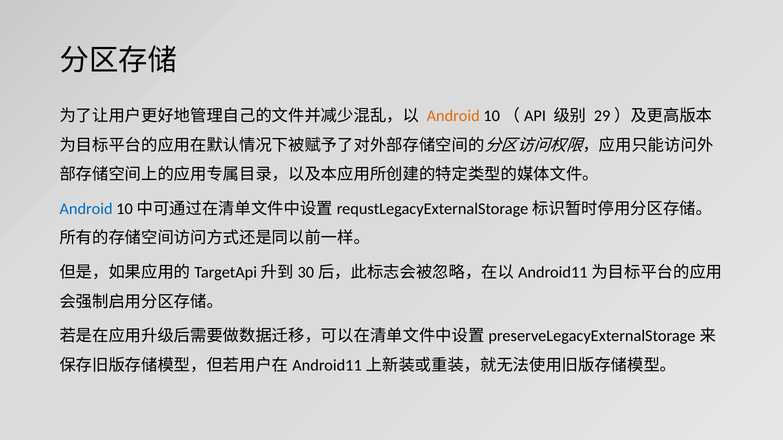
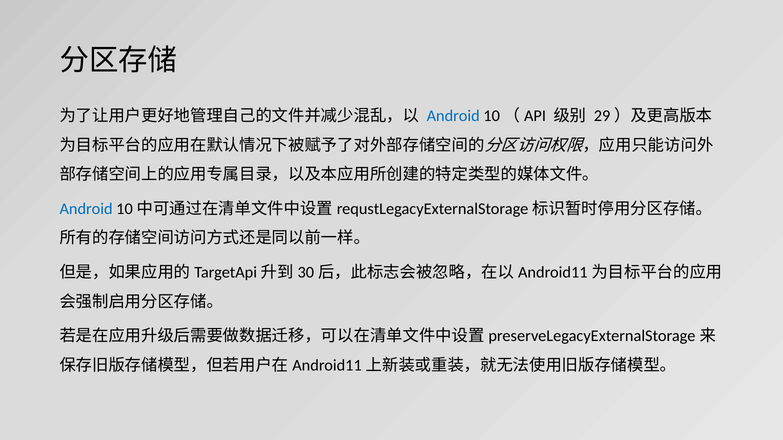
Android at (453, 116) colour: orange -> blue
